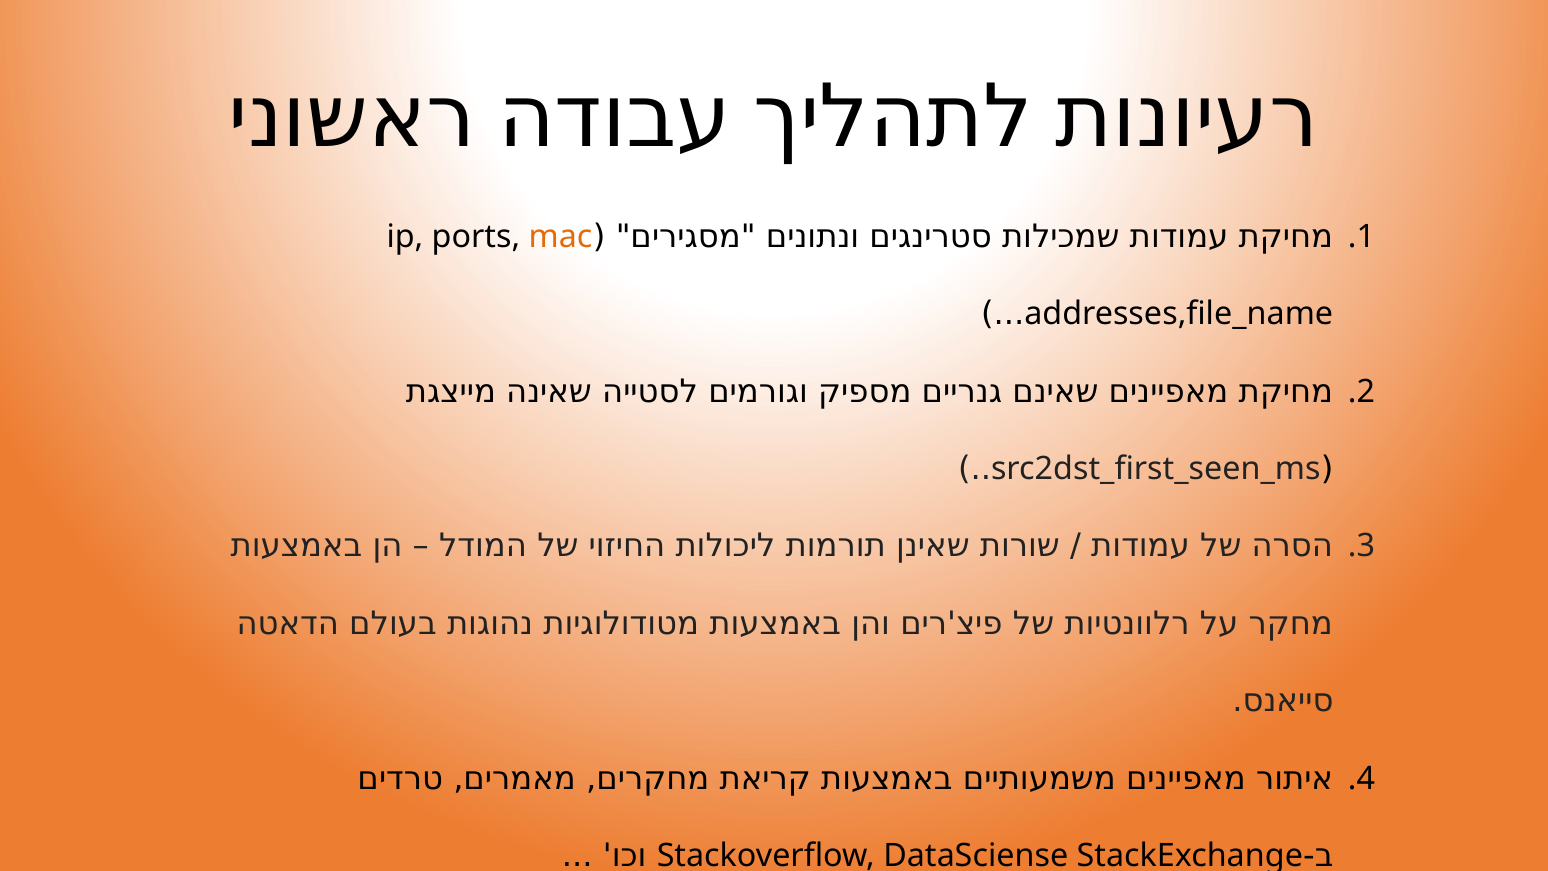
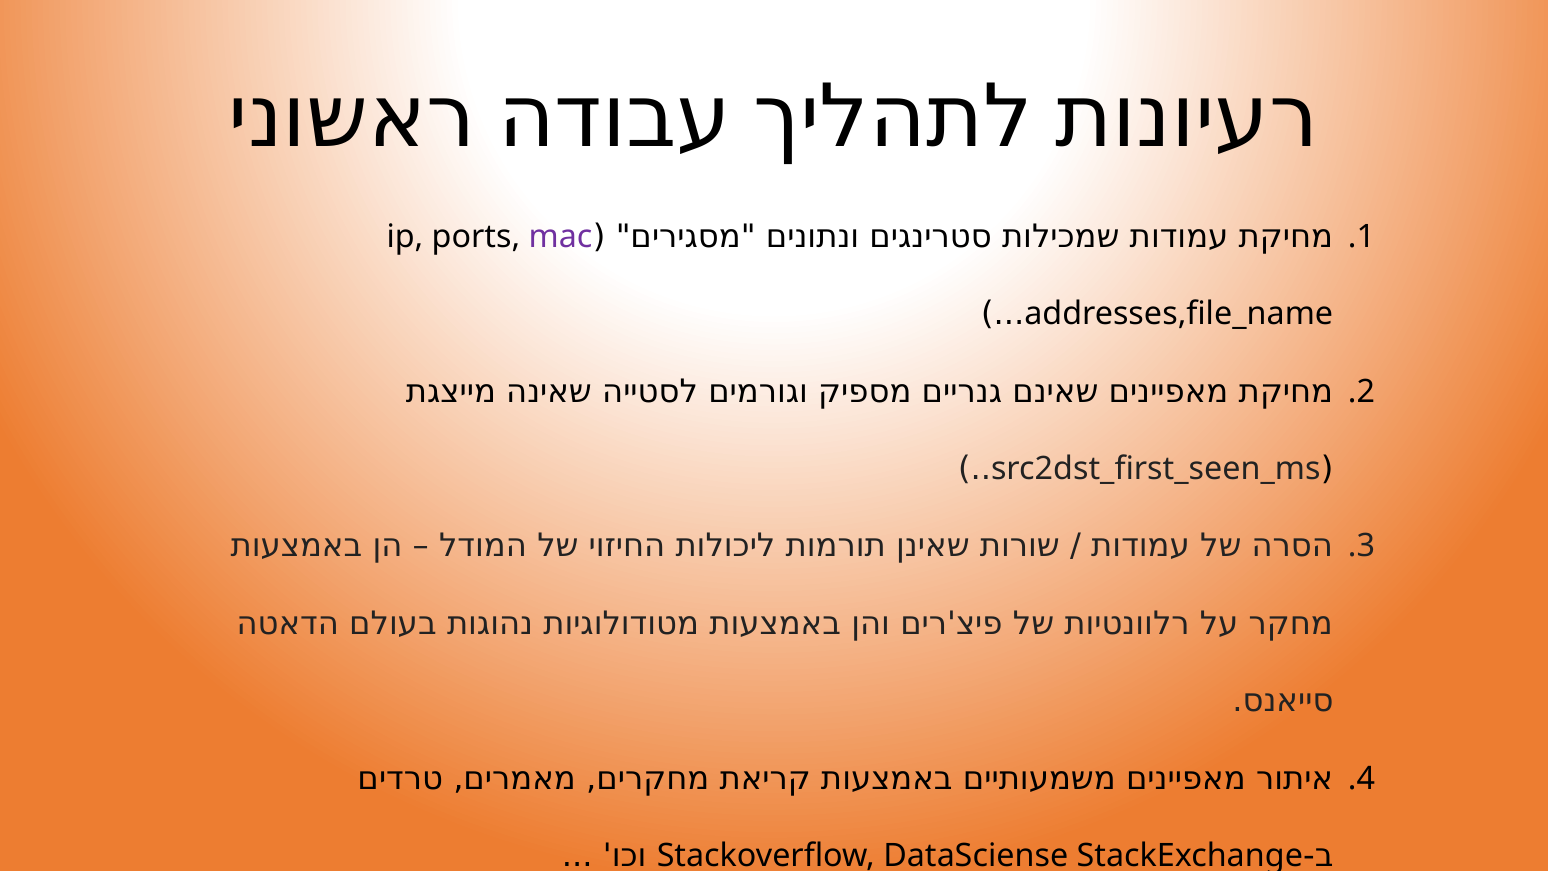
mac colour: orange -> purple
